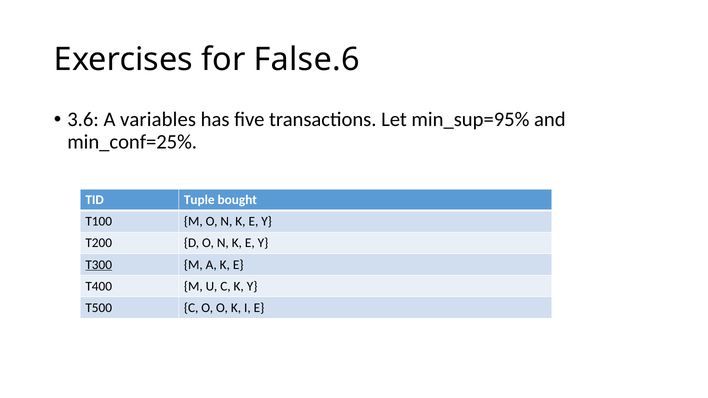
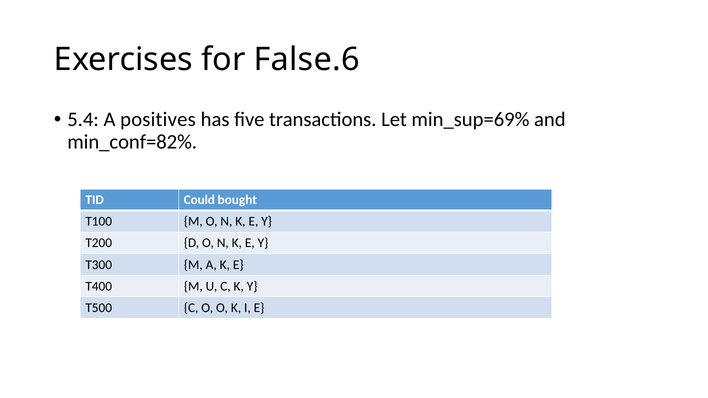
3.6: 3.6 -> 5.4
variables: variables -> positives
min_sup=95%: min_sup=95% -> min_sup=69%
min_conf=25%: min_conf=25% -> min_conf=82%
Tuple: Tuple -> Could
T300 underline: present -> none
